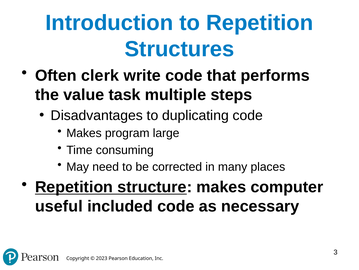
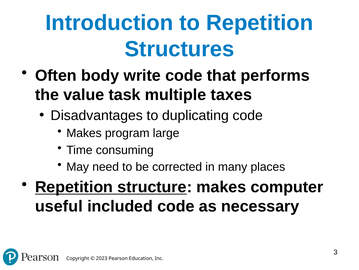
clerk: clerk -> body
steps: steps -> taxes
